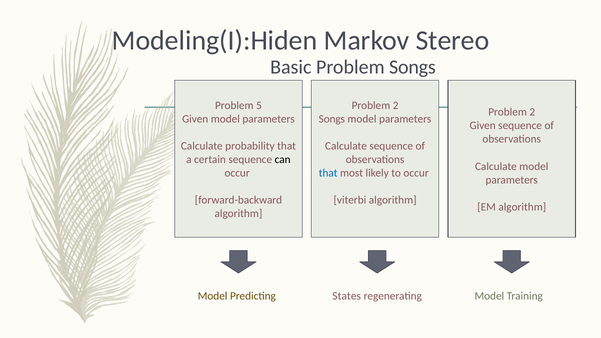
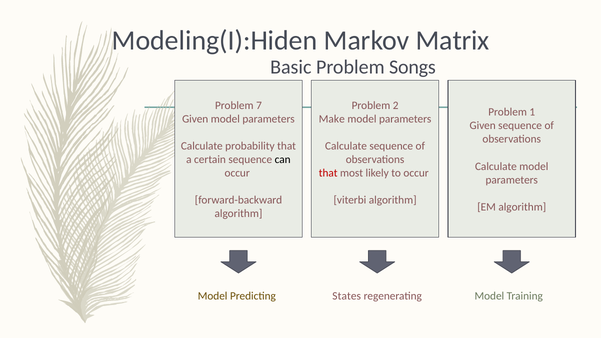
Stereo: Stereo -> Matrix
5: 5 -> 7
2 at (532, 112): 2 -> 1
Songs at (332, 119): Songs -> Make
that at (328, 173) colour: blue -> red
